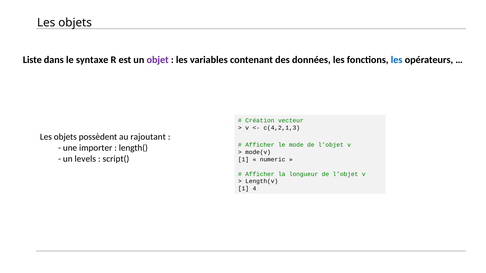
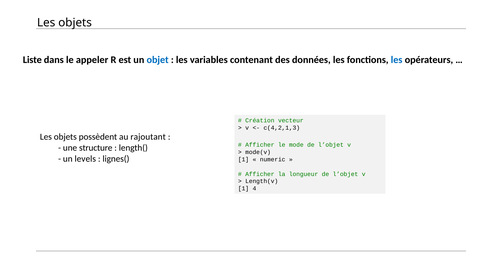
syntaxe: syntaxe -> appeler
objet colour: purple -> blue
importer: importer -> structure
script(: script( -> lignes(
